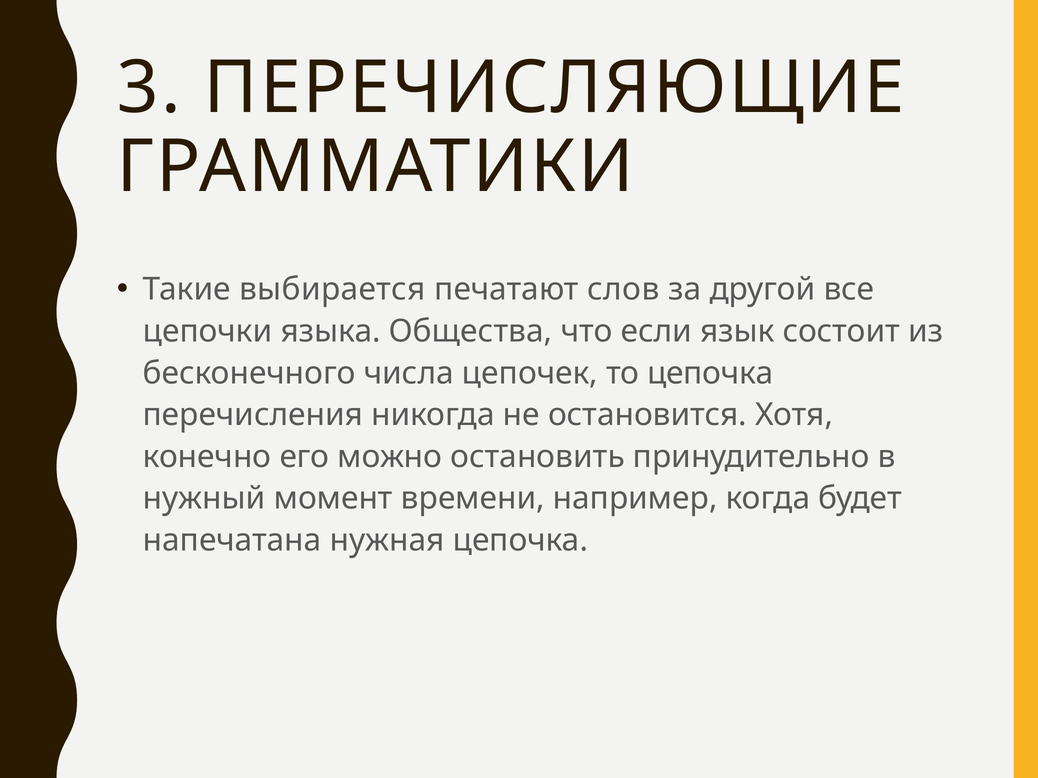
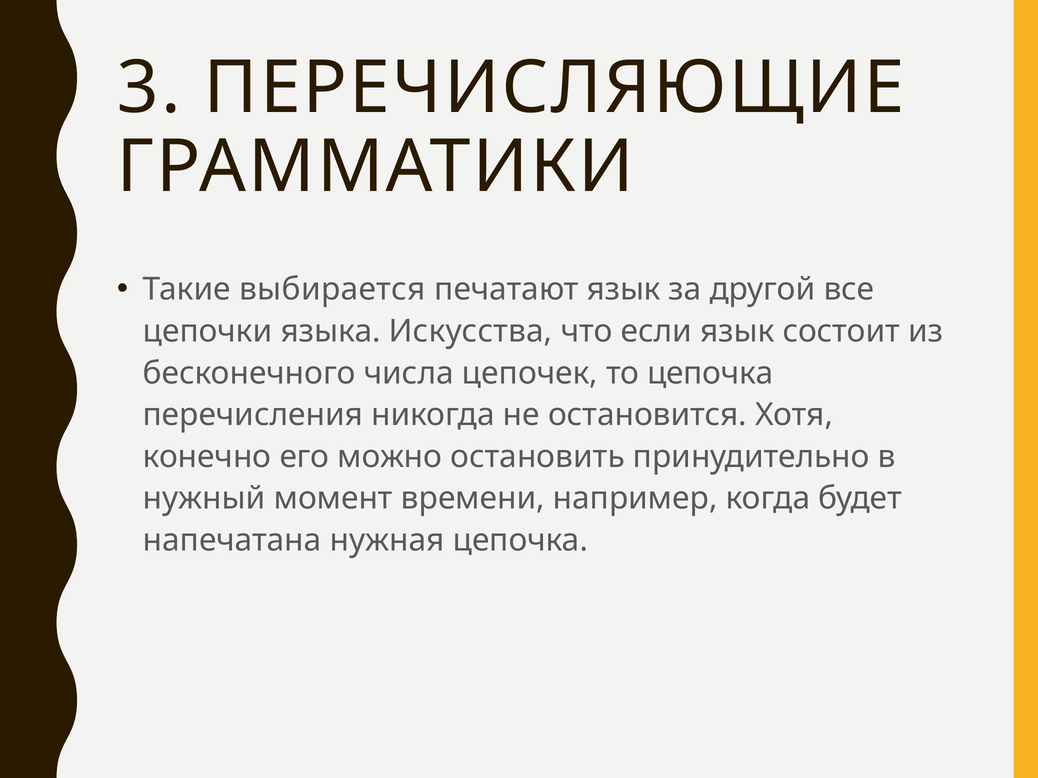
печатают слов: слов -> язык
Общества: Общества -> Искусства
